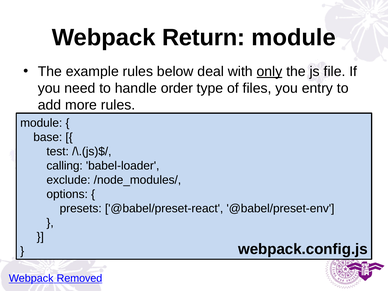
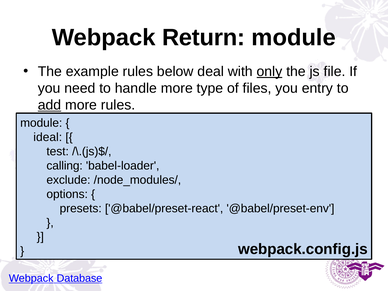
handle order: order -> more
add underline: none -> present
base: base -> ideal
Removed: Removed -> Database
